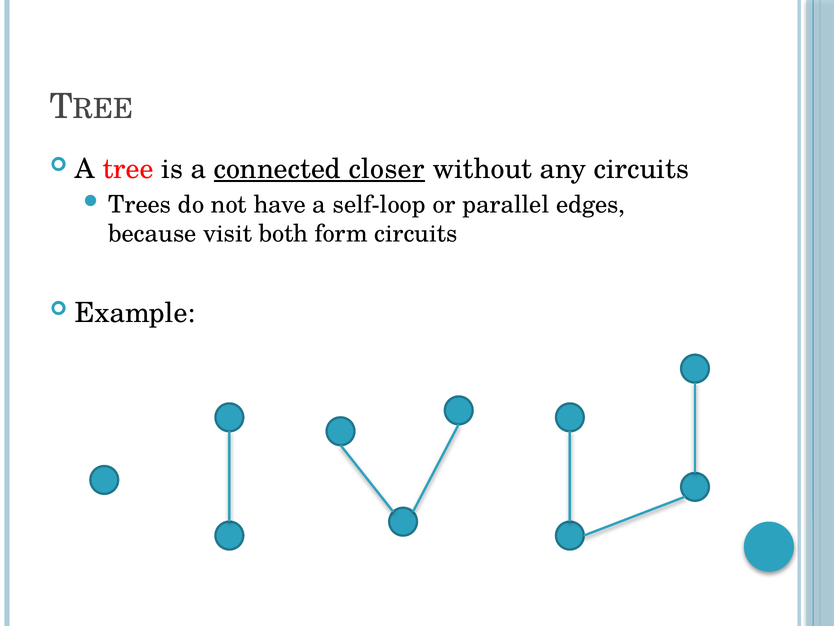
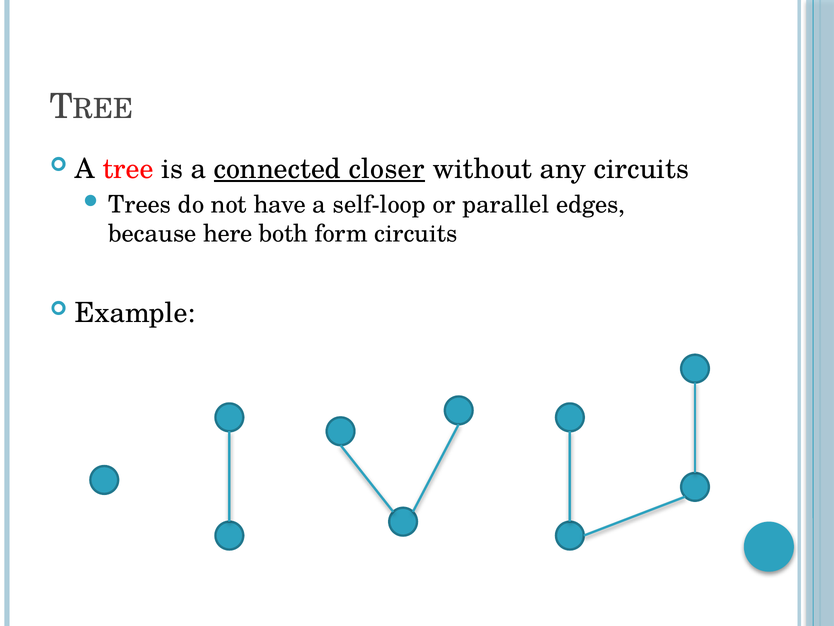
visit: visit -> here
